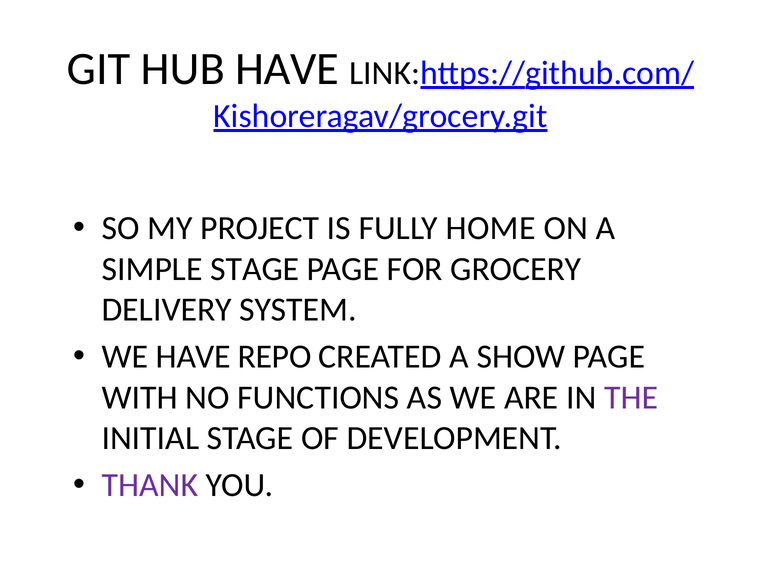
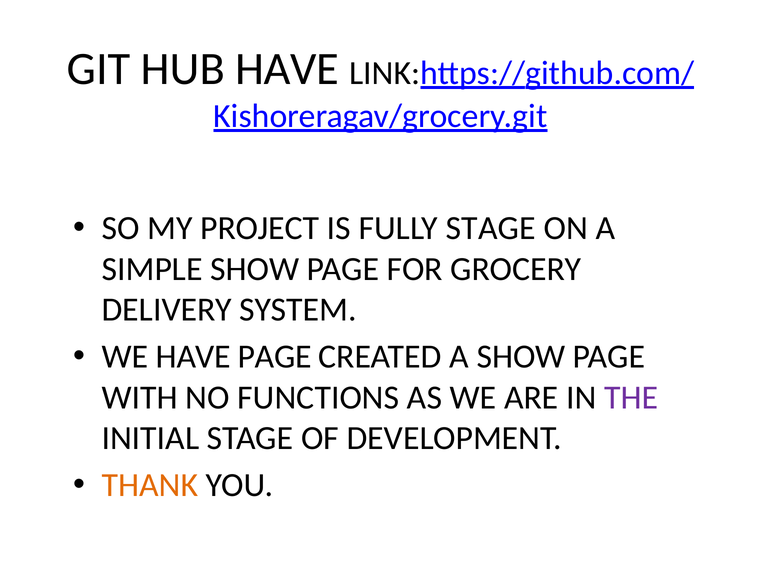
FULLY HOME: HOME -> STAGE
SIMPLE STAGE: STAGE -> SHOW
HAVE REPO: REPO -> PAGE
THANK colour: purple -> orange
